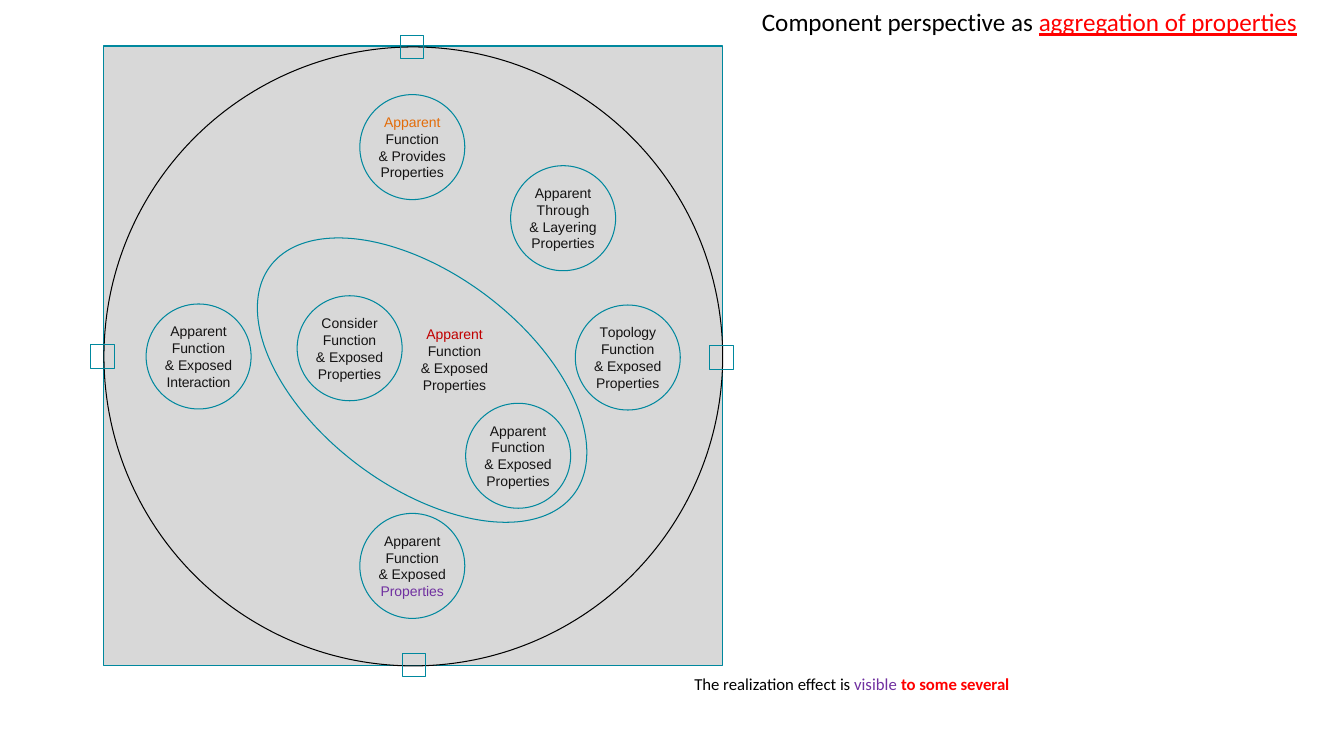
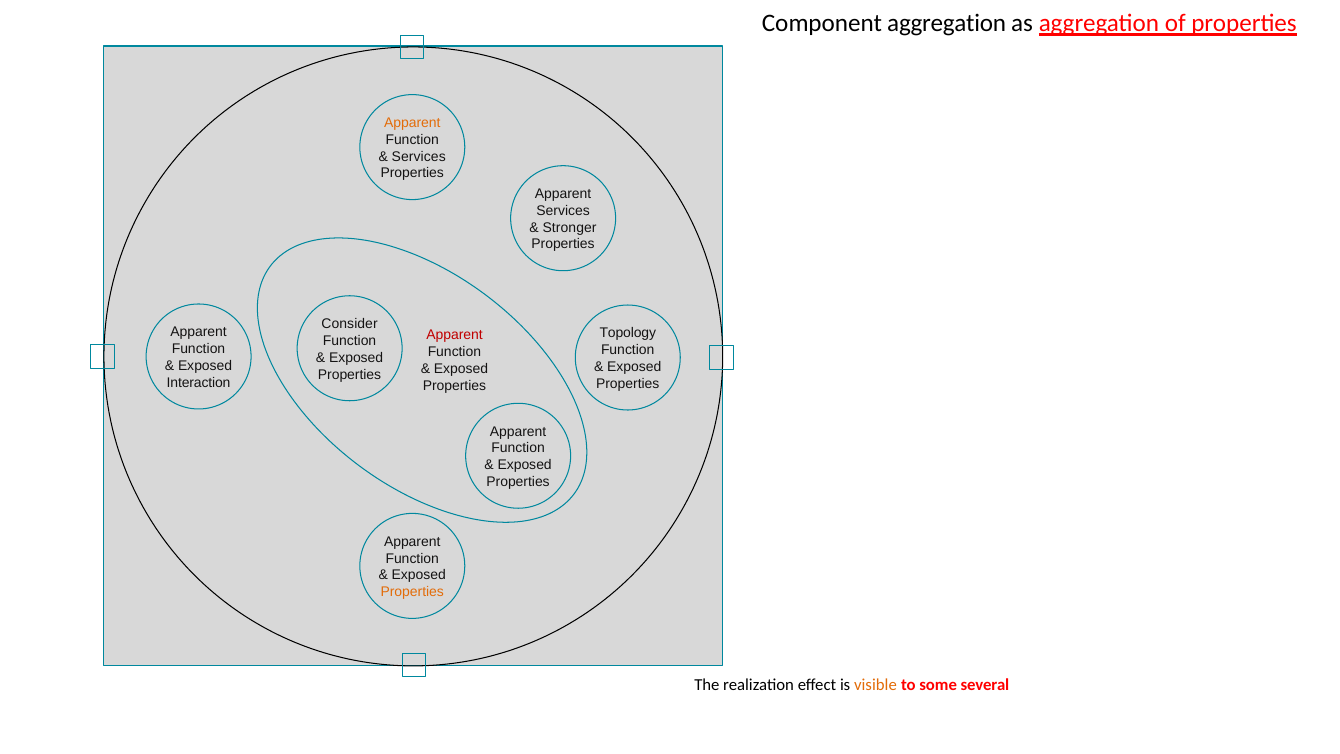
Component perspective: perspective -> aggregation
Provides at (419, 156): Provides -> Services
Through at (563, 211): Through -> Services
Layering: Layering -> Stronger
Properties at (412, 592) colour: purple -> orange
visible colour: purple -> orange
